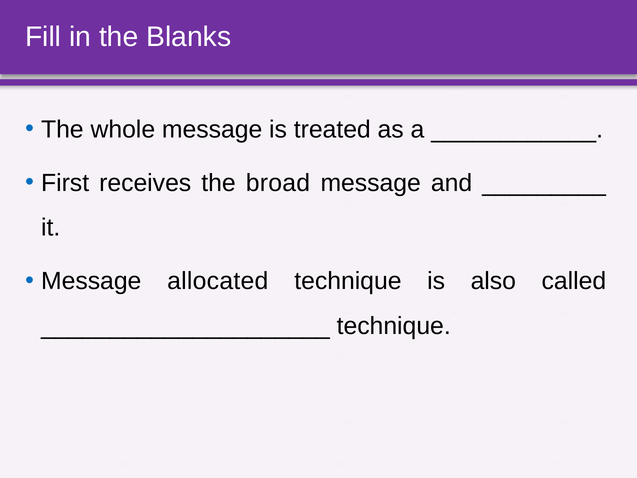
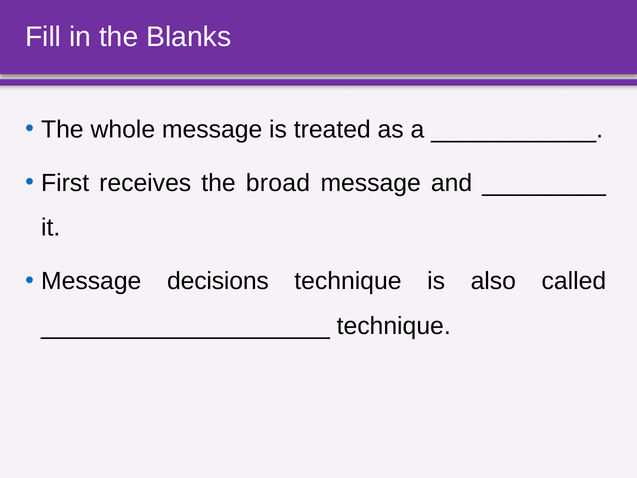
allocated: allocated -> decisions
